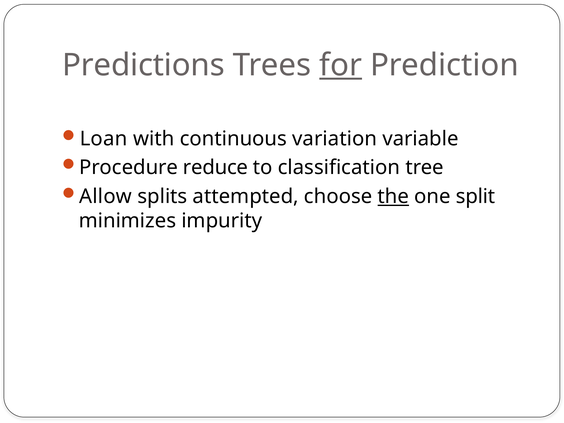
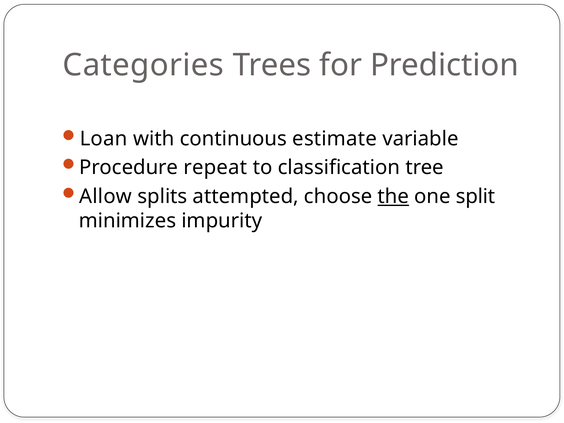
Predictions: Predictions -> Categories
for underline: present -> none
variation: variation -> estimate
reduce: reduce -> repeat
